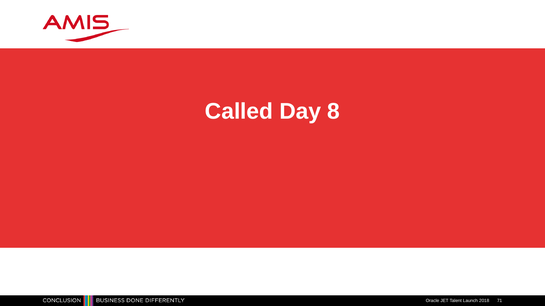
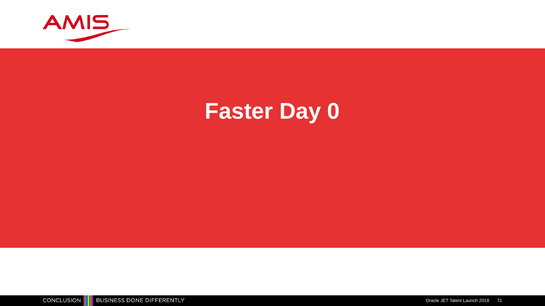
Called: Called -> Faster
8: 8 -> 0
